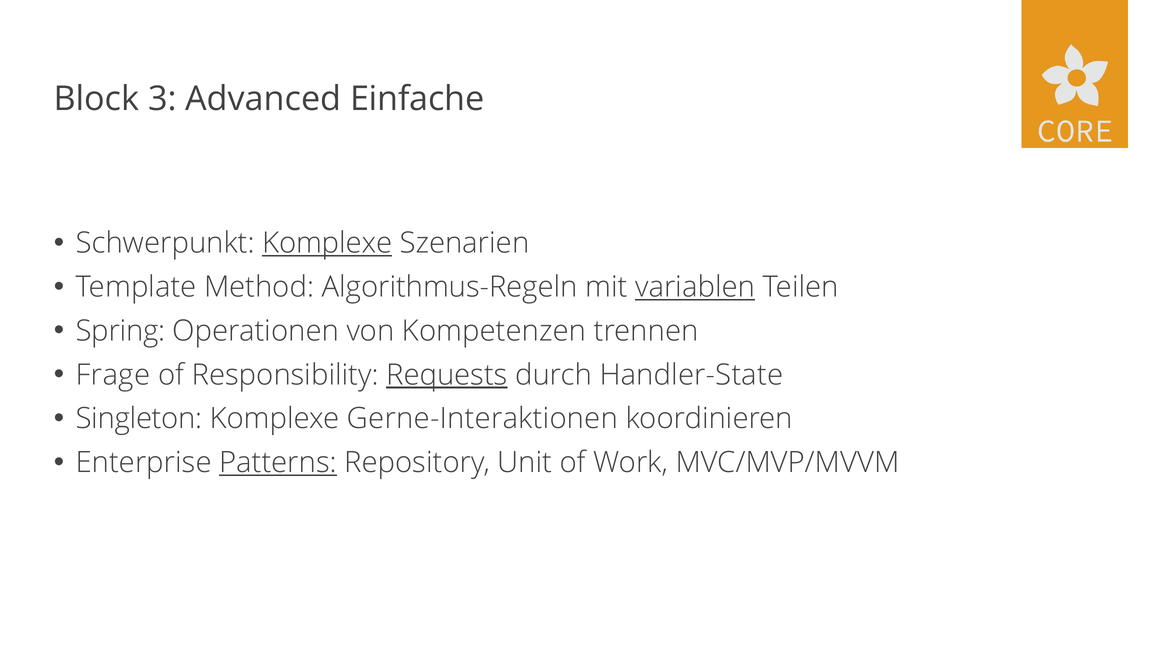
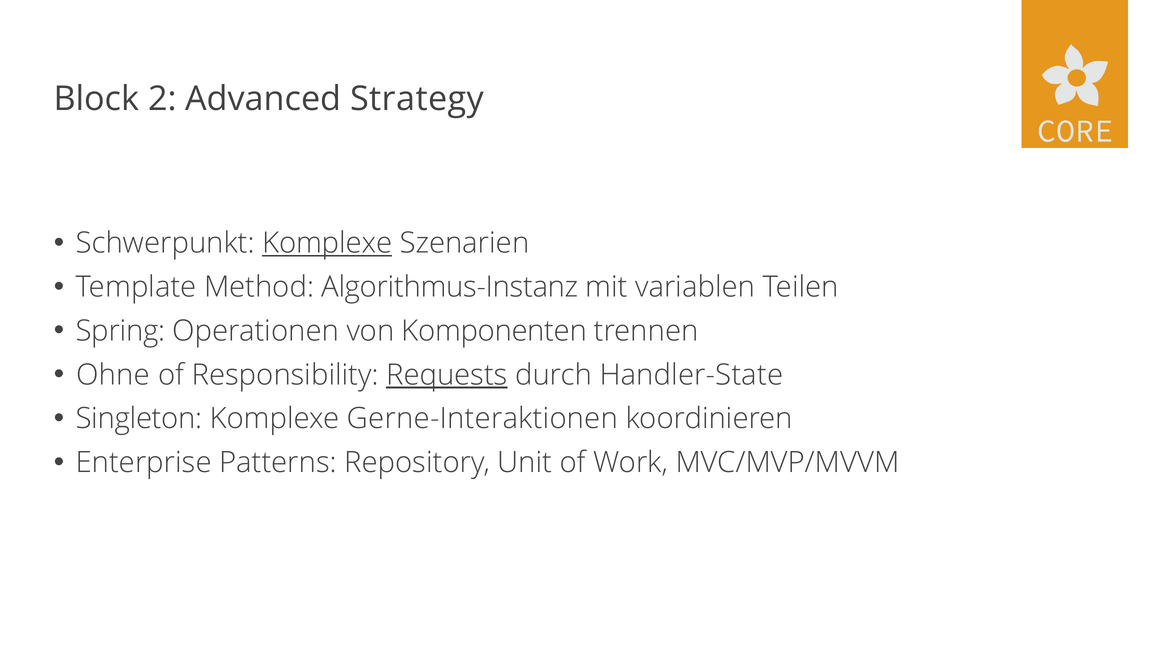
3: 3 -> 2
Einfache: Einfache -> Strategy
Algorithmus-Regeln: Algorithmus-Regeln -> Algorithmus-Instanz
variablen underline: present -> none
Kompetenzen: Kompetenzen -> Komponenten
Frage: Frage -> Ohne
Patterns underline: present -> none
